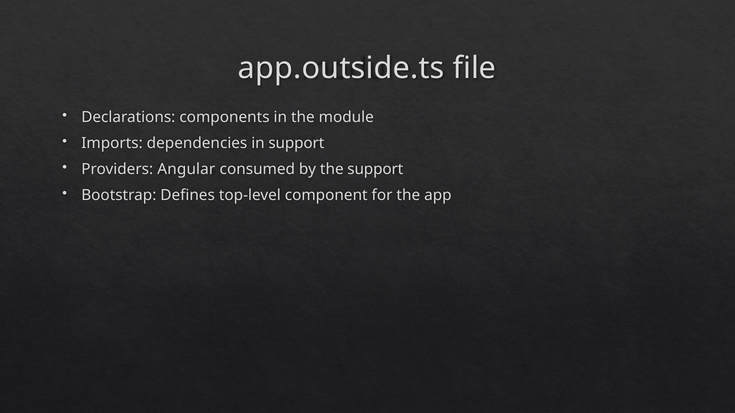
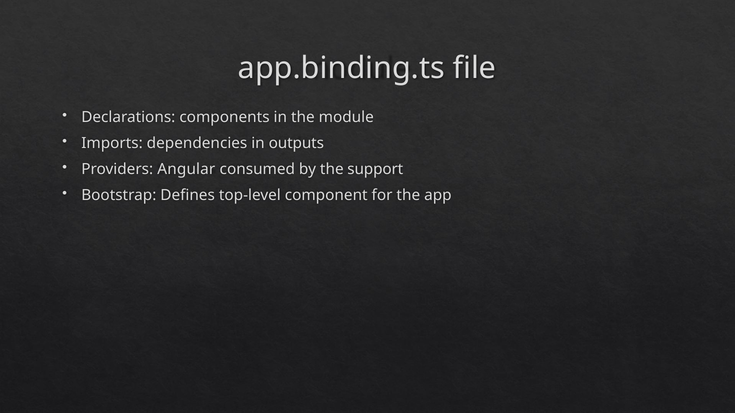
app.outside.ts: app.outside.ts -> app.binding.ts
in support: support -> outputs
